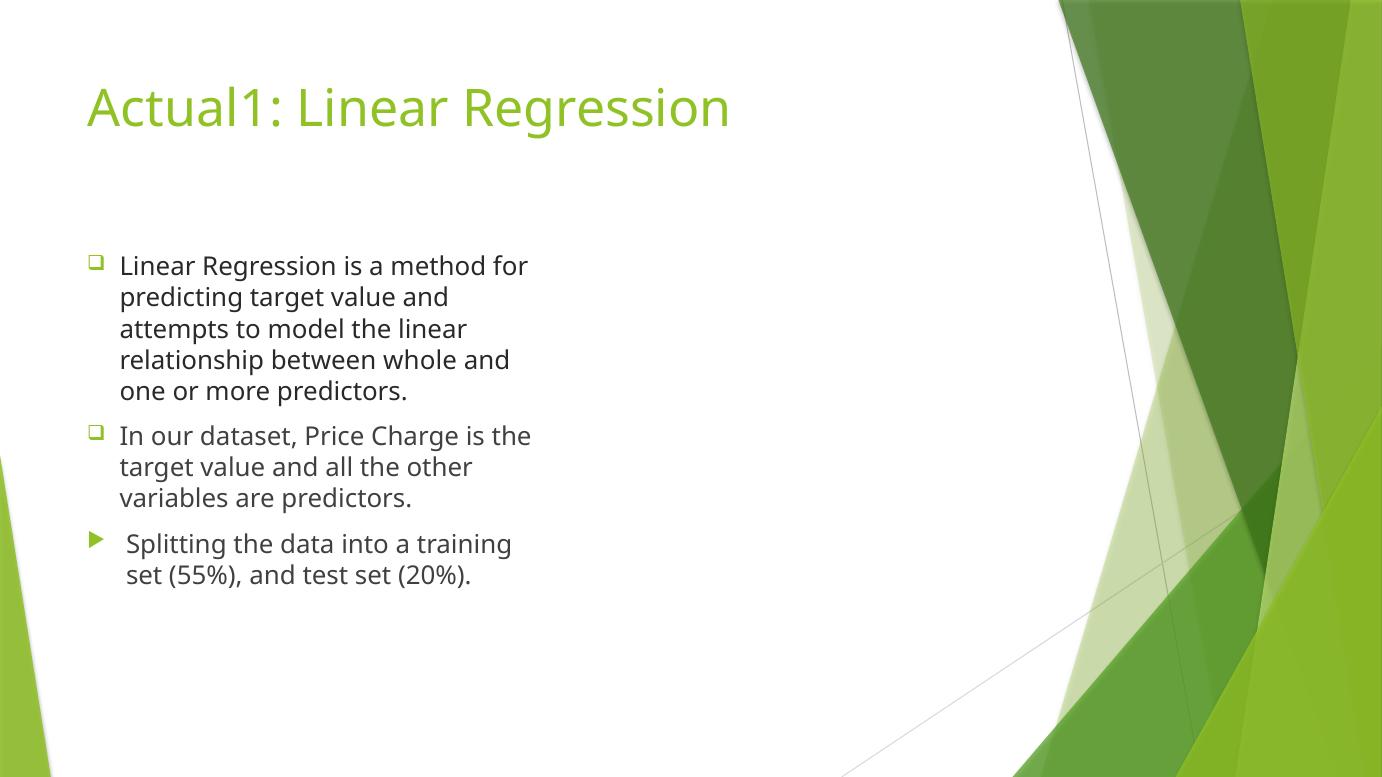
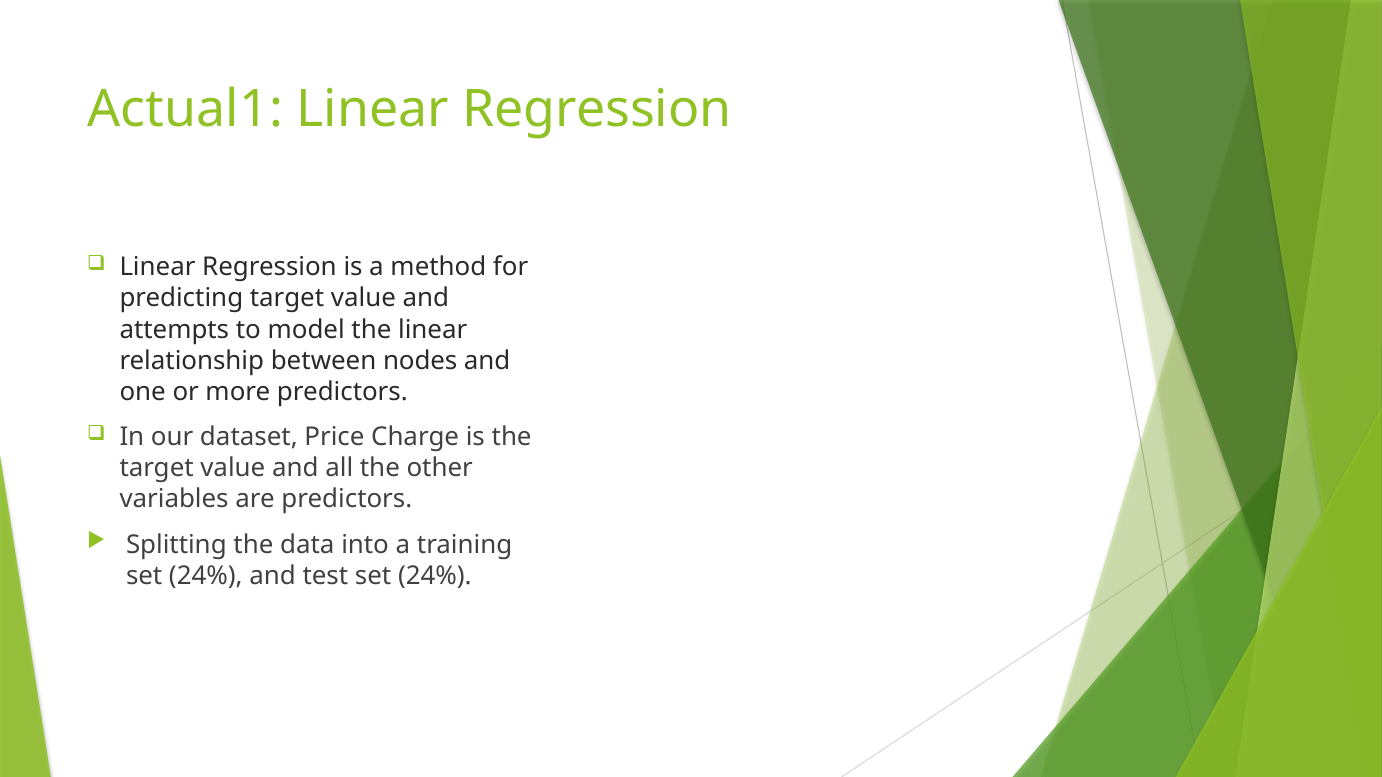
whole: whole -> nodes
55% at (206, 576): 55% -> 24%
test set 20%: 20% -> 24%
